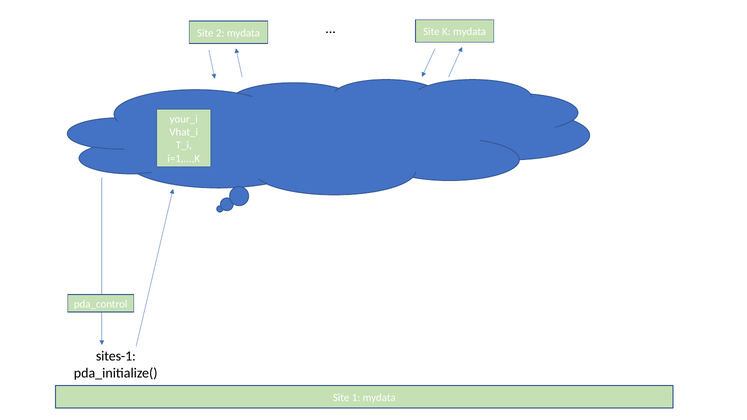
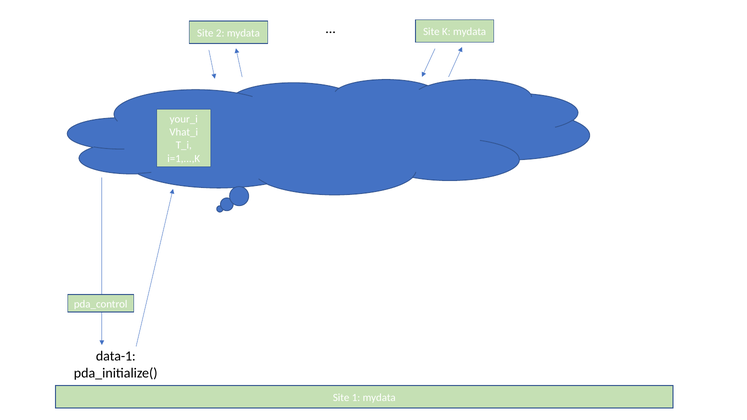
sites-1: sites-1 -> data-1
